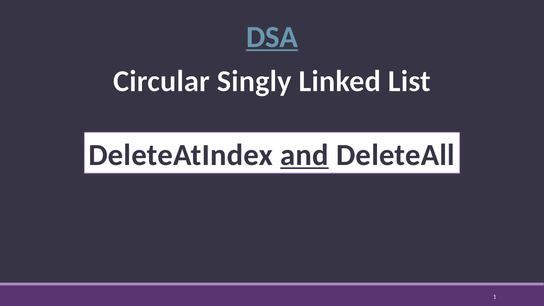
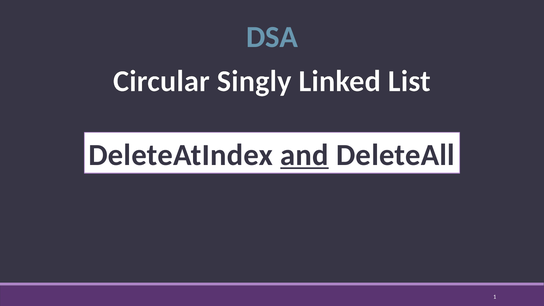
DSA underline: present -> none
